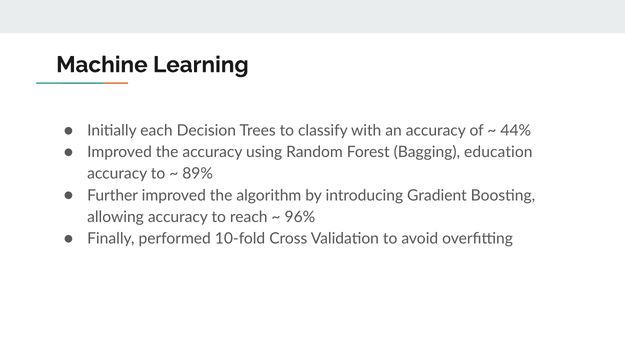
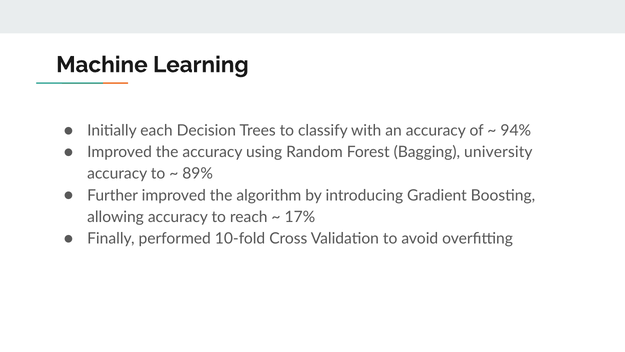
44%: 44% -> 94%
education: education -> university
96%: 96% -> 17%
